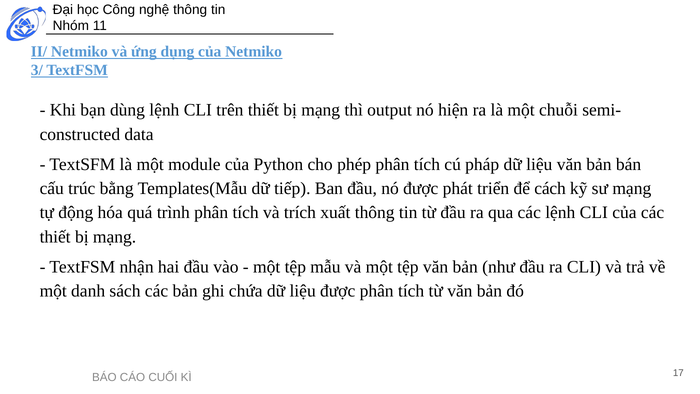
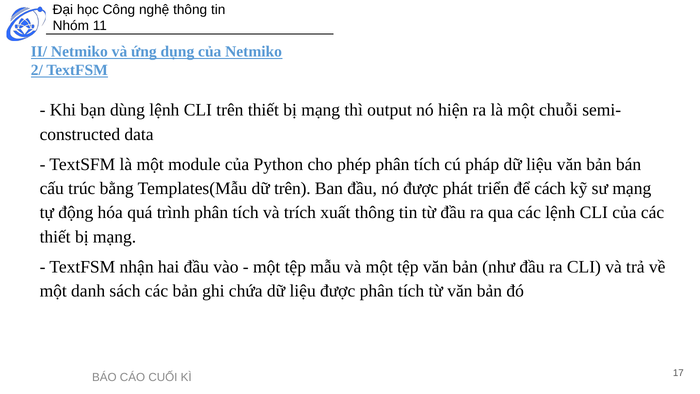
3/: 3/ -> 2/
dữ tiếp: tiếp -> trên
